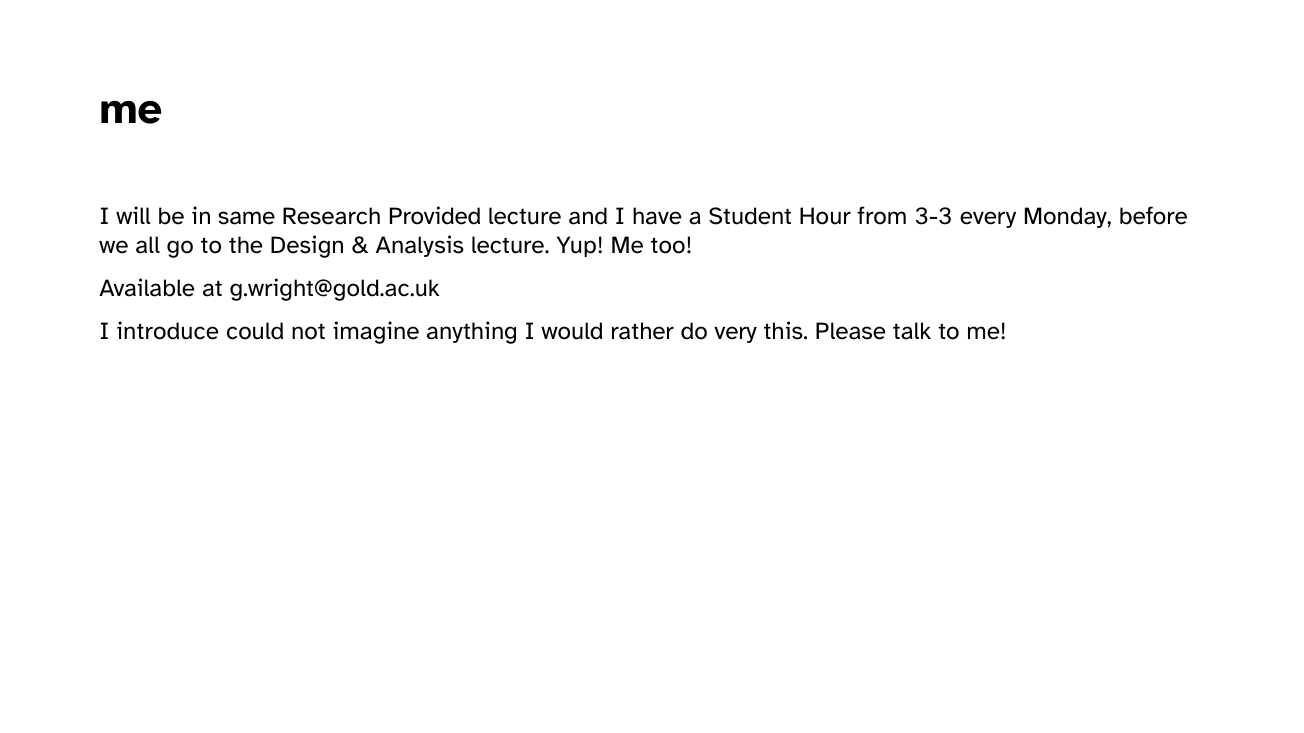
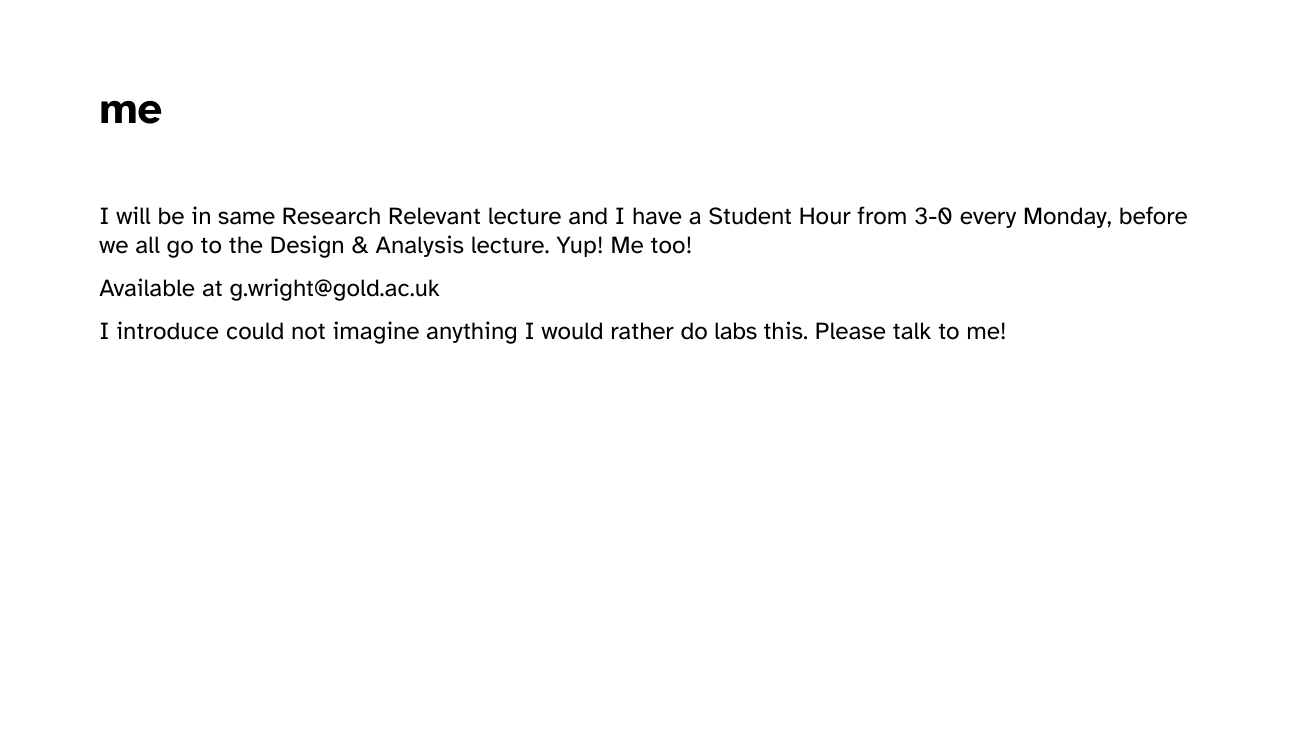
Provided: Provided -> Relevant
3-3: 3-3 -> 3-0
very: very -> labs
